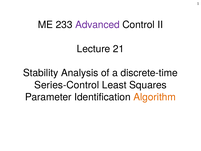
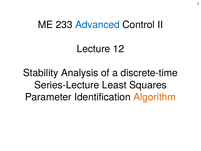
Advanced colour: purple -> blue
21: 21 -> 12
Series-Control: Series-Control -> Series-Lecture
